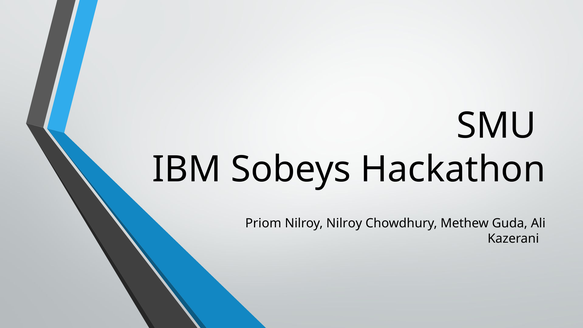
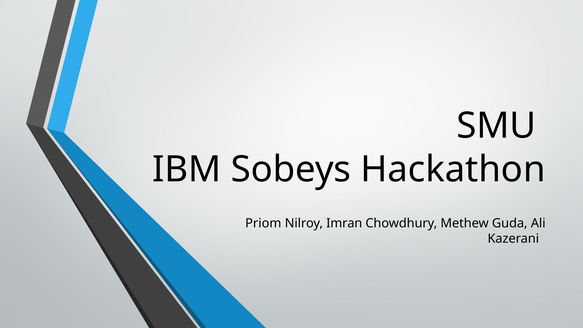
Nilroy Nilroy: Nilroy -> Imran
